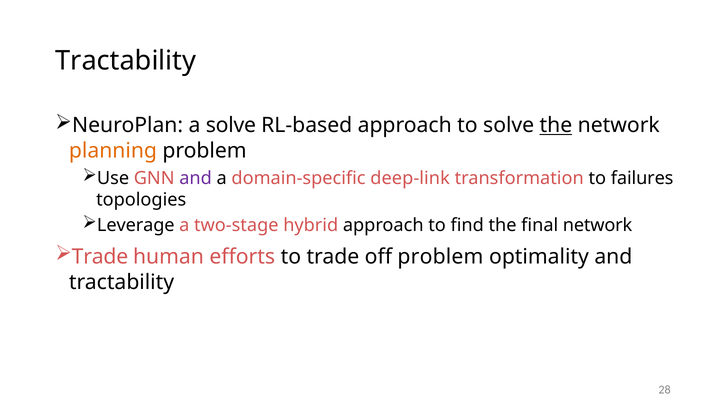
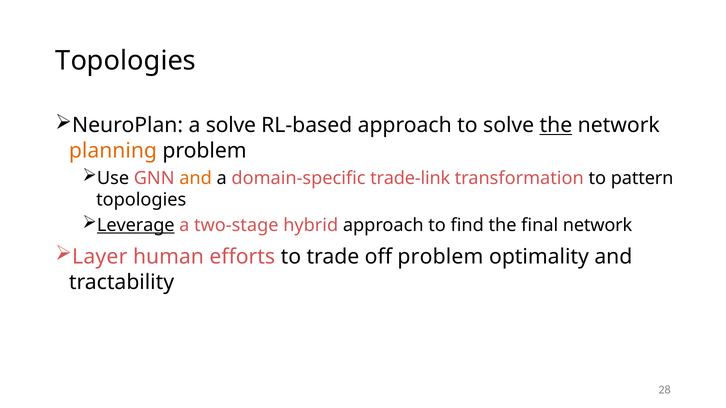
Tractability at (126, 61): Tractability -> Topologies
and at (196, 178) colour: purple -> orange
deep-link: deep-link -> trade-link
failures: failures -> pattern
Leverage underline: none -> present
Trade at (100, 257): Trade -> Layer
